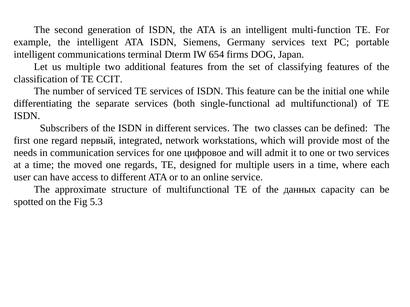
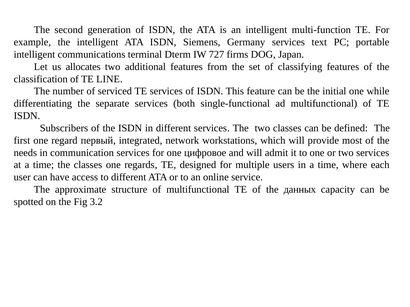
654: 654 -> 727
us multiple: multiple -> allocates
CCIT: CCIT -> LINE
the moved: moved -> classes
5.3: 5.3 -> 3.2
